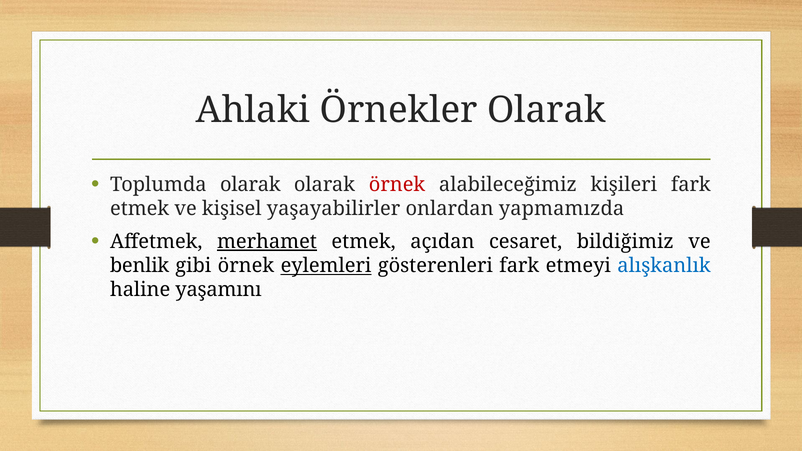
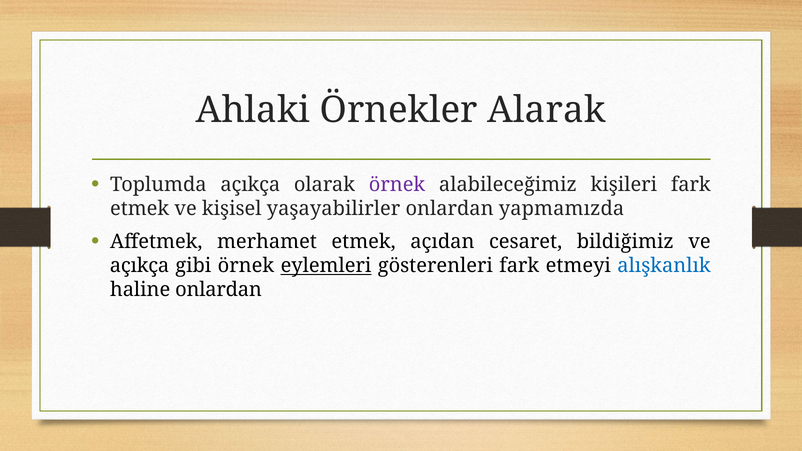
Örnekler Olarak: Olarak -> Alarak
Toplumda olarak: olarak -> açıkça
örnek at (397, 185) colour: red -> purple
merhamet underline: present -> none
benlik at (140, 266): benlik -> açıkça
haline yaşamını: yaşamını -> onlardan
